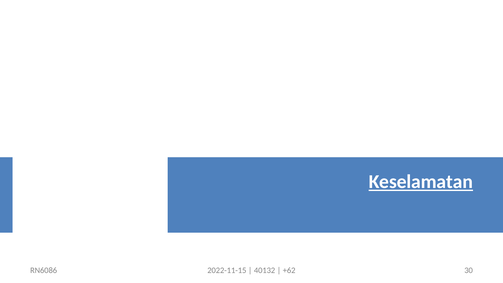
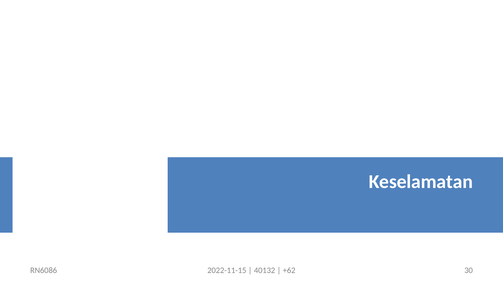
Keselamatan underline: present -> none
